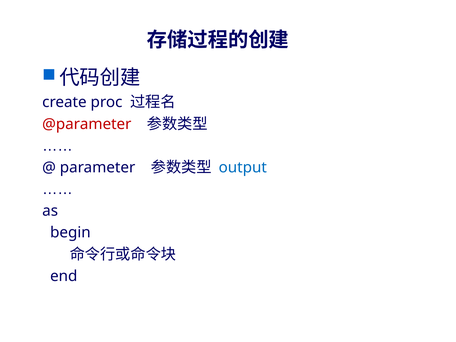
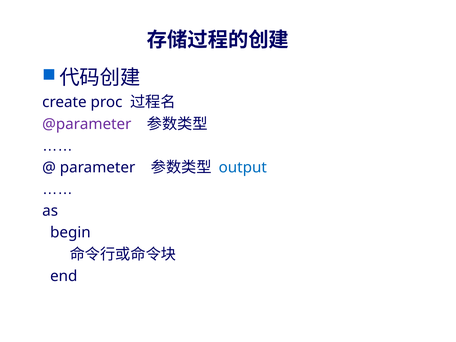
@parameter colour: red -> purple
